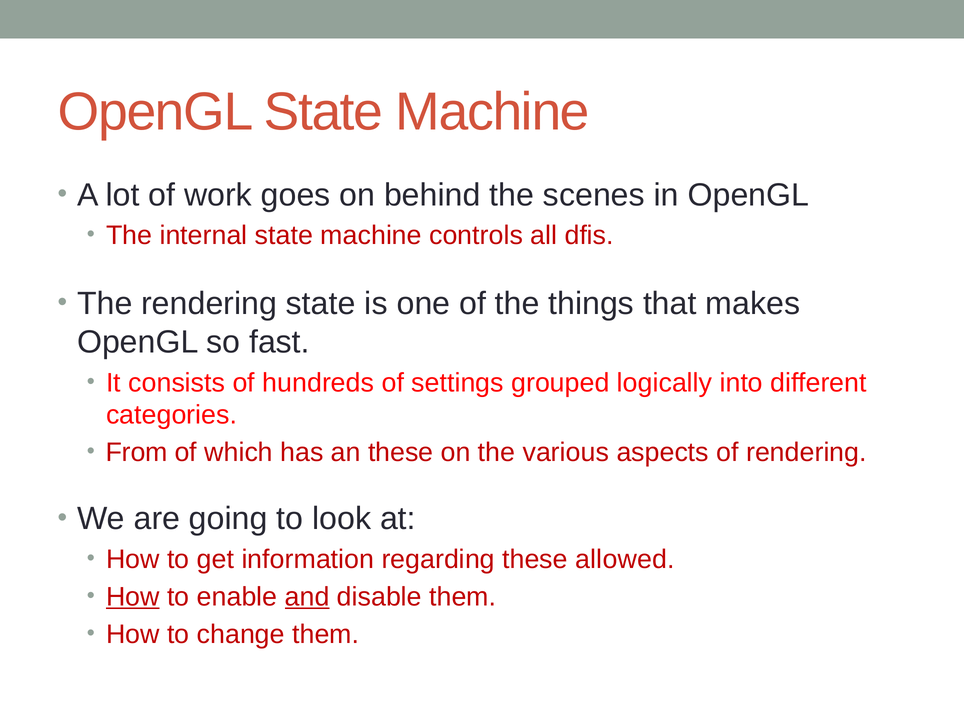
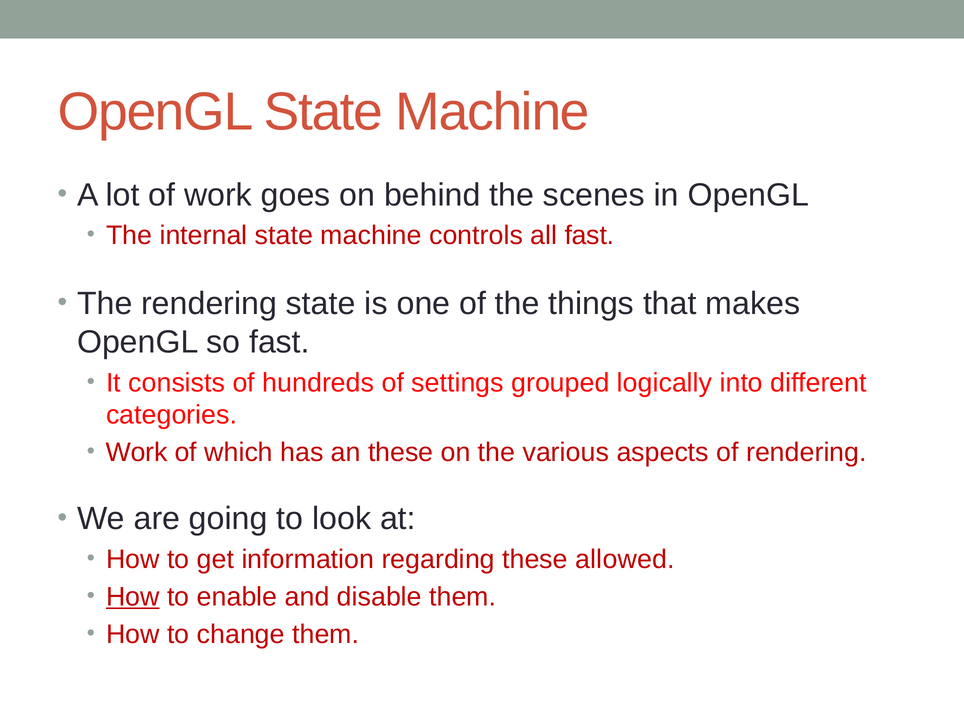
all dfis: dfis -> fast
From at (137, 452): From -> Work
and underline: present -> none
